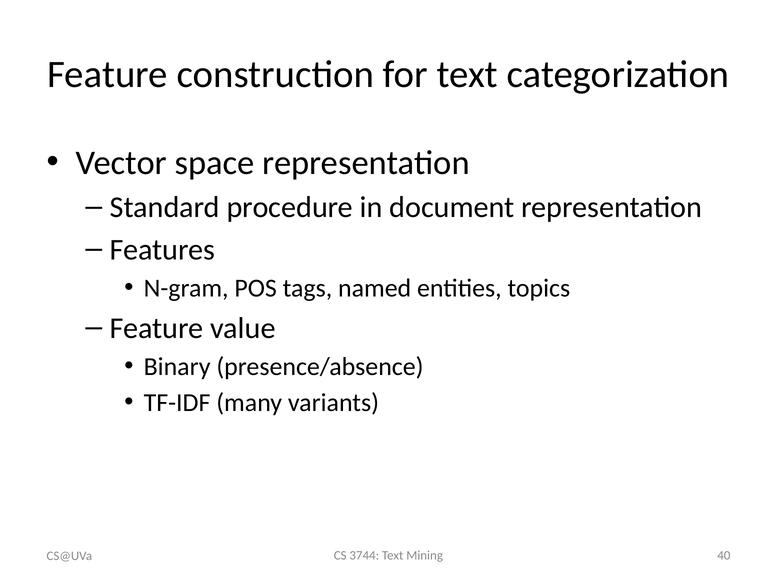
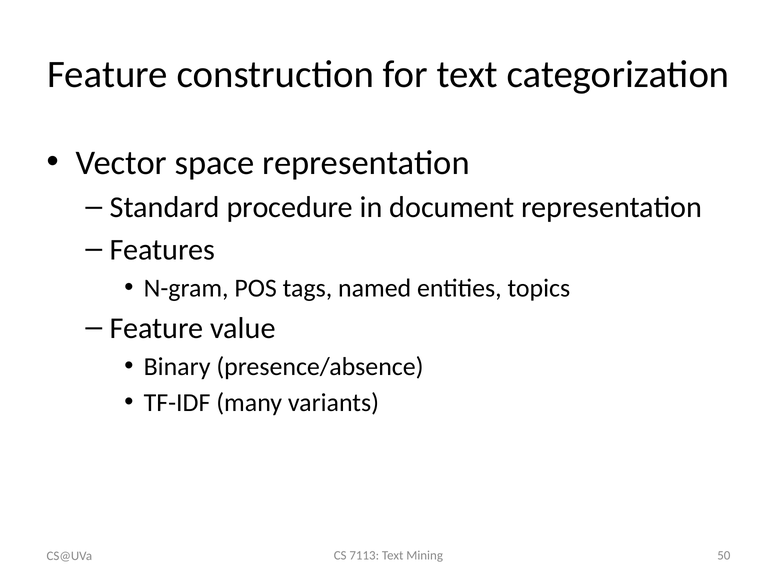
3744: 3744 -> 7113
40: 40 -> 50
